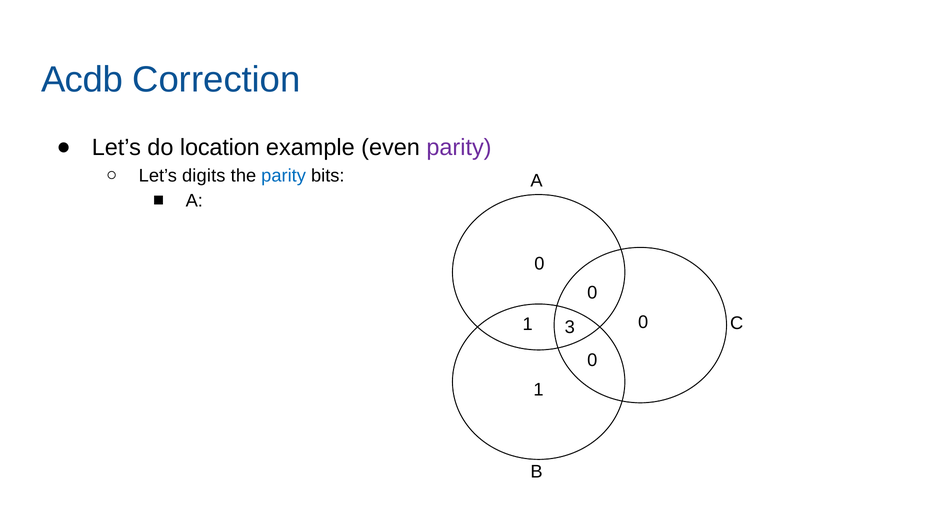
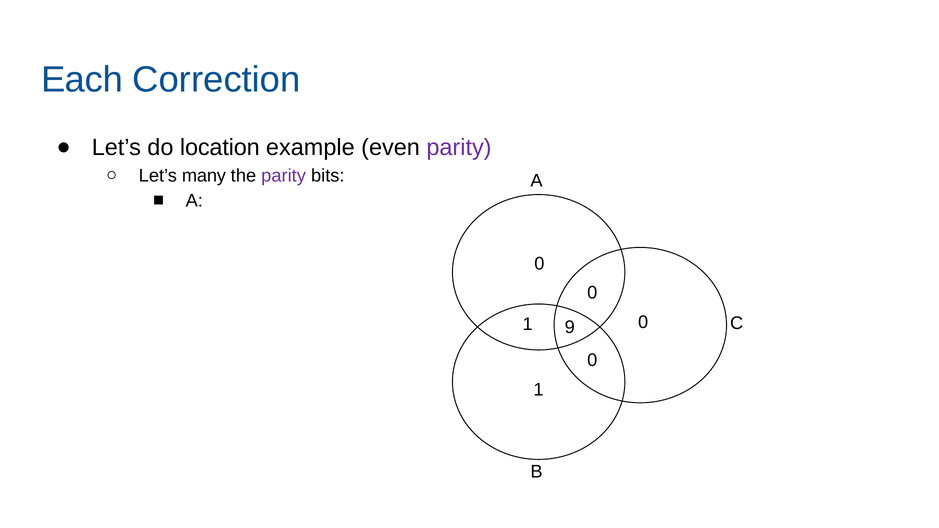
Acdb: Acdb -> Each
digits: digits -> many
parity at (284, 176) colour: blue -> purple
3: 3 -> 9
